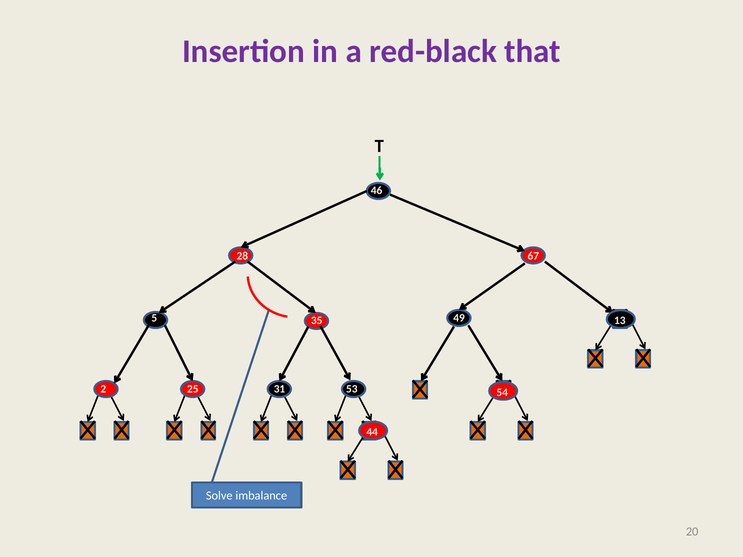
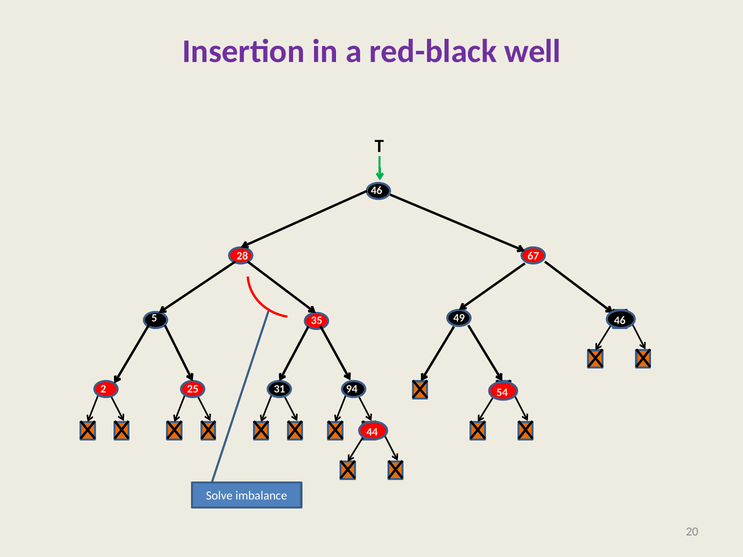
that: that -> well
49 13: 13 -> 46
53: 53 -> 94
